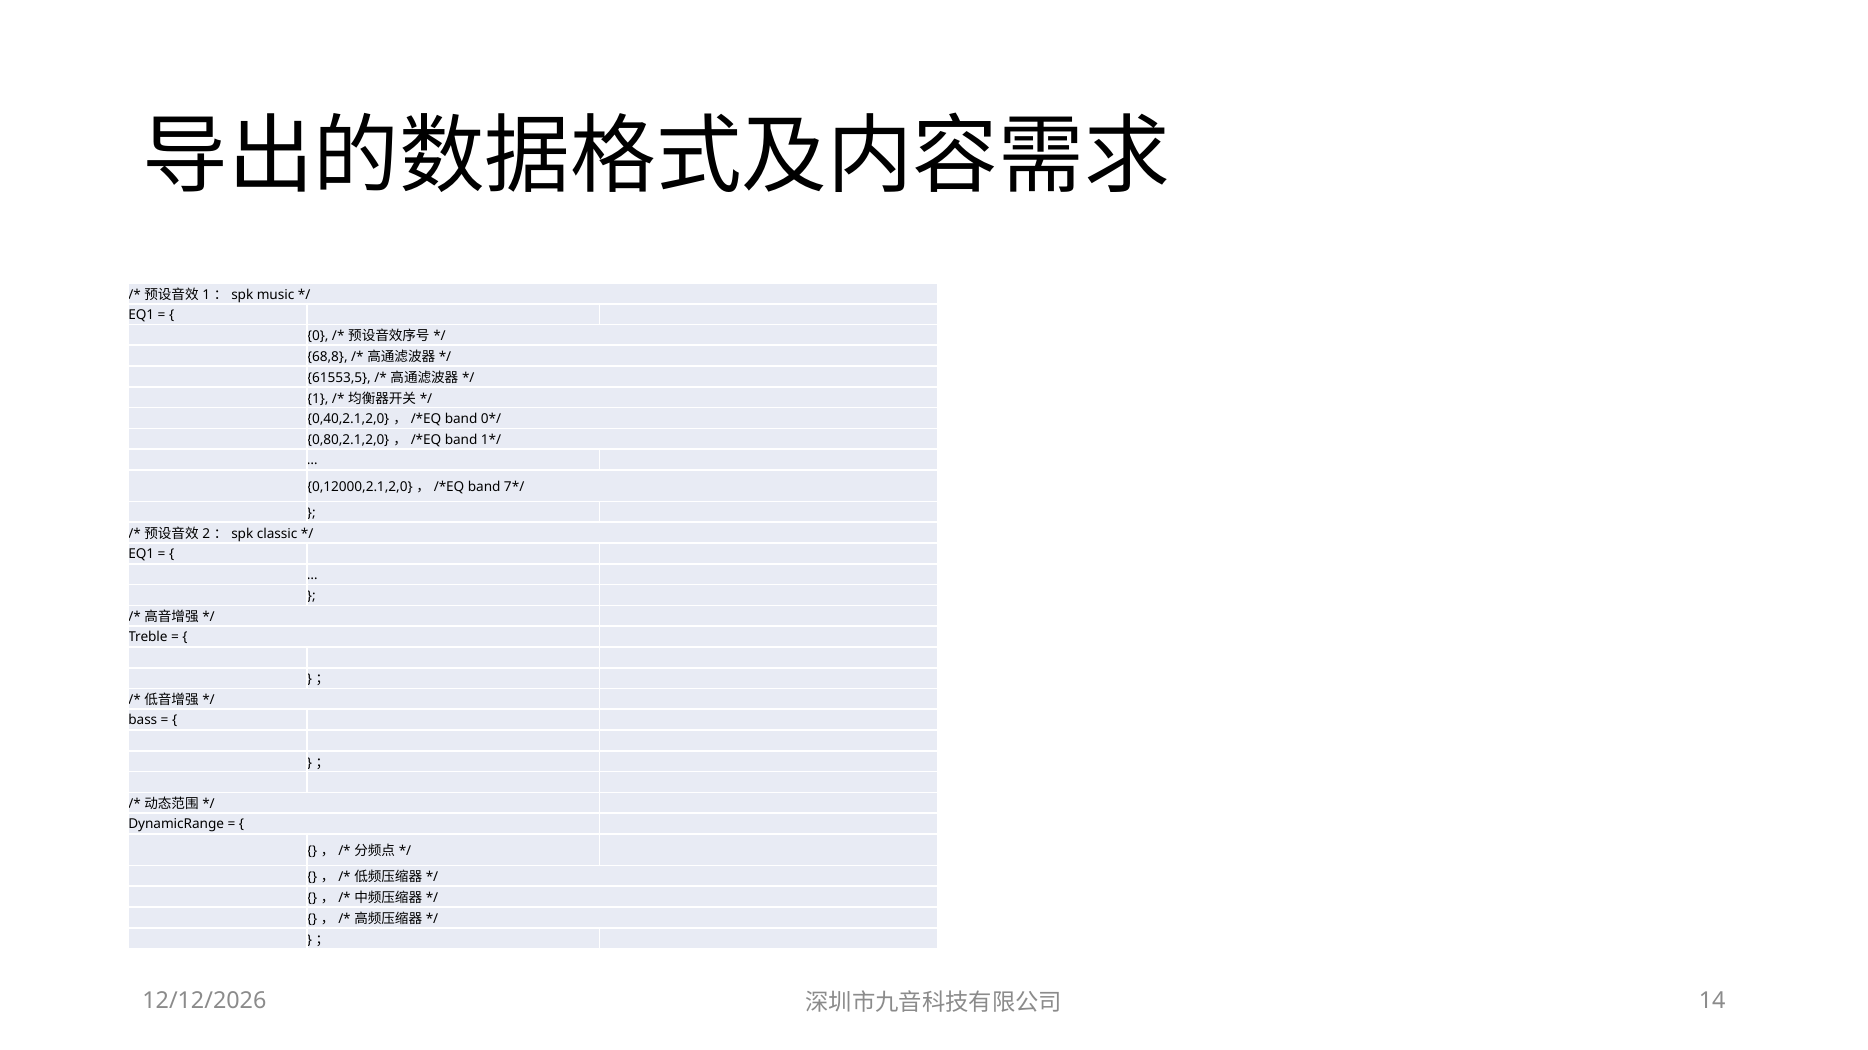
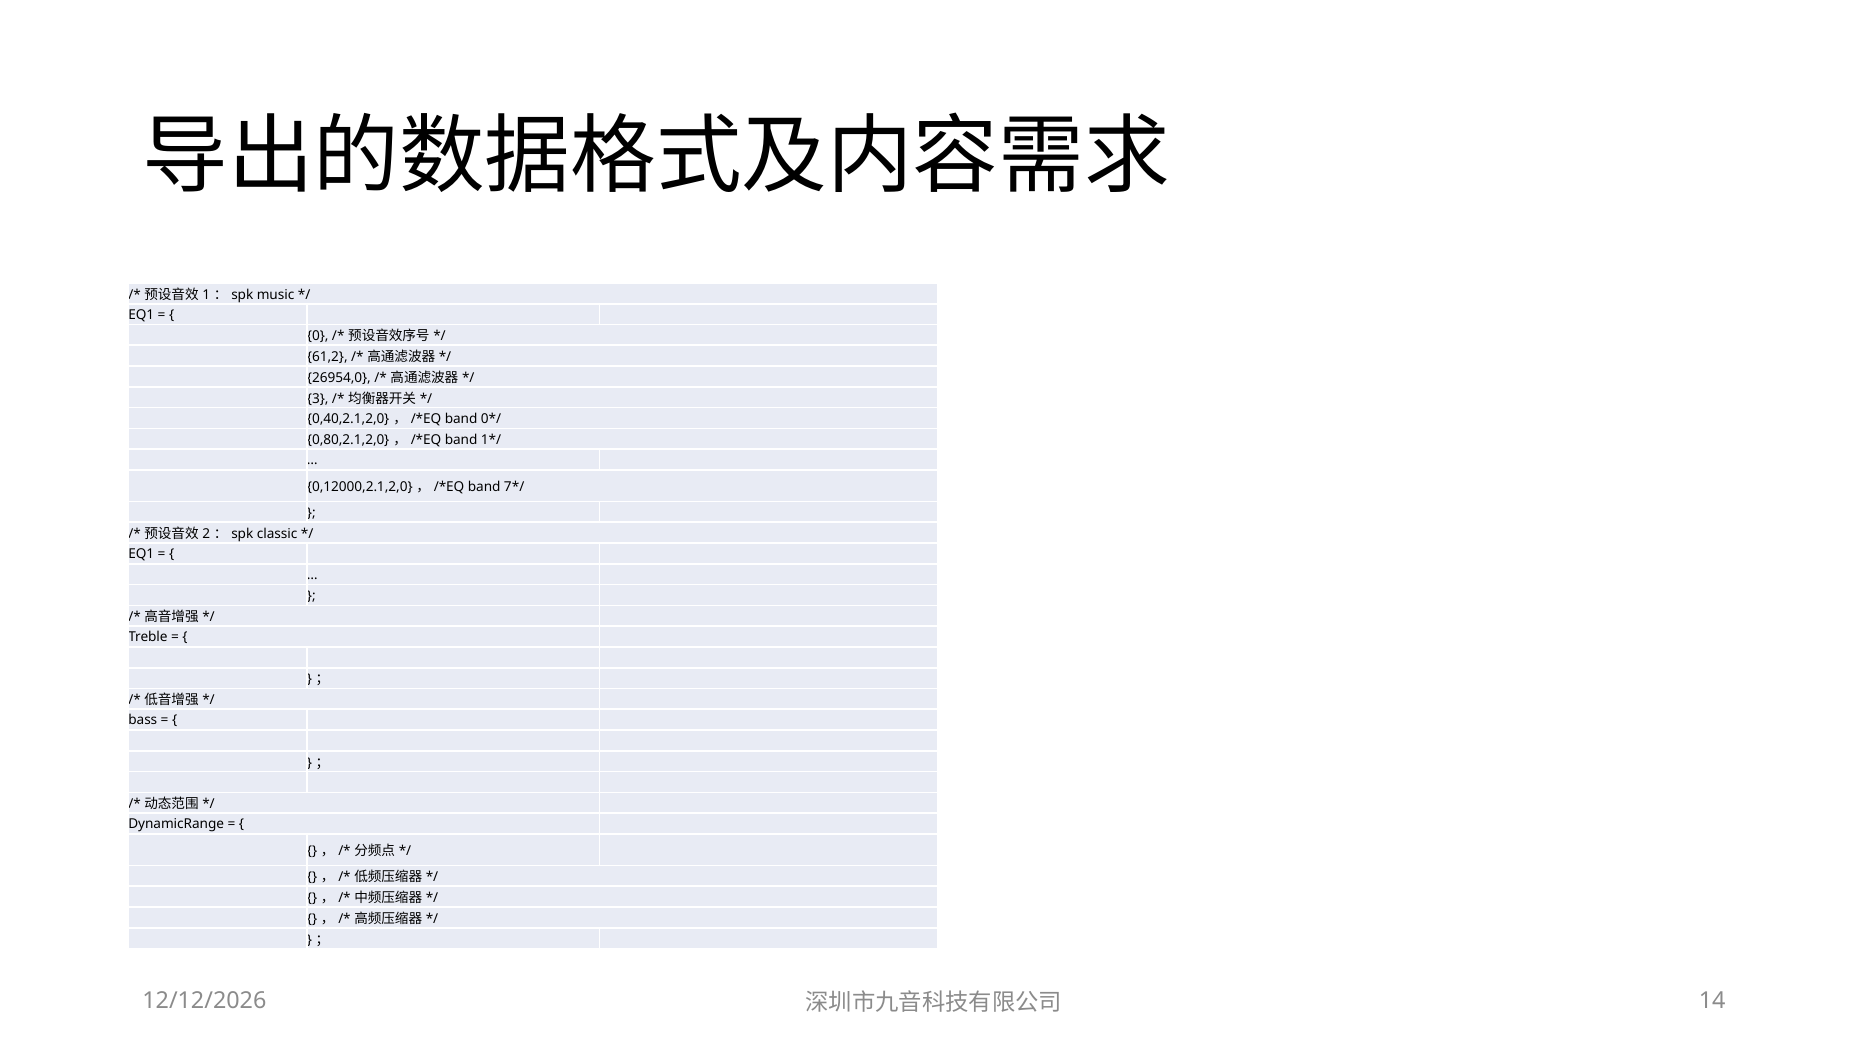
68,8: 68,8 -> 61,2
61553,5: 61553,5 -> 26954,0
1 at (318, 399): 1 -> 3
